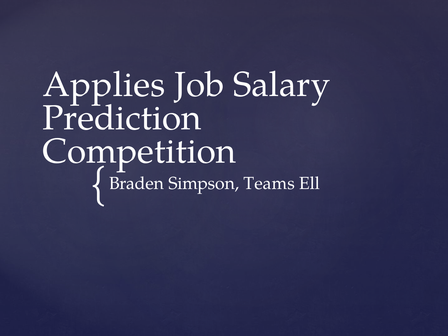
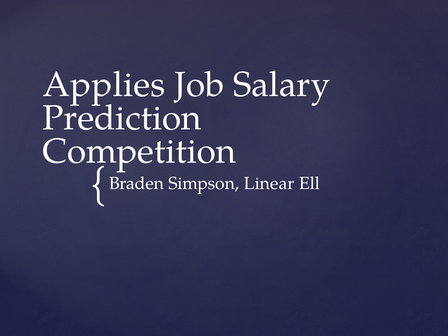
Teams: Teams -> Linear
